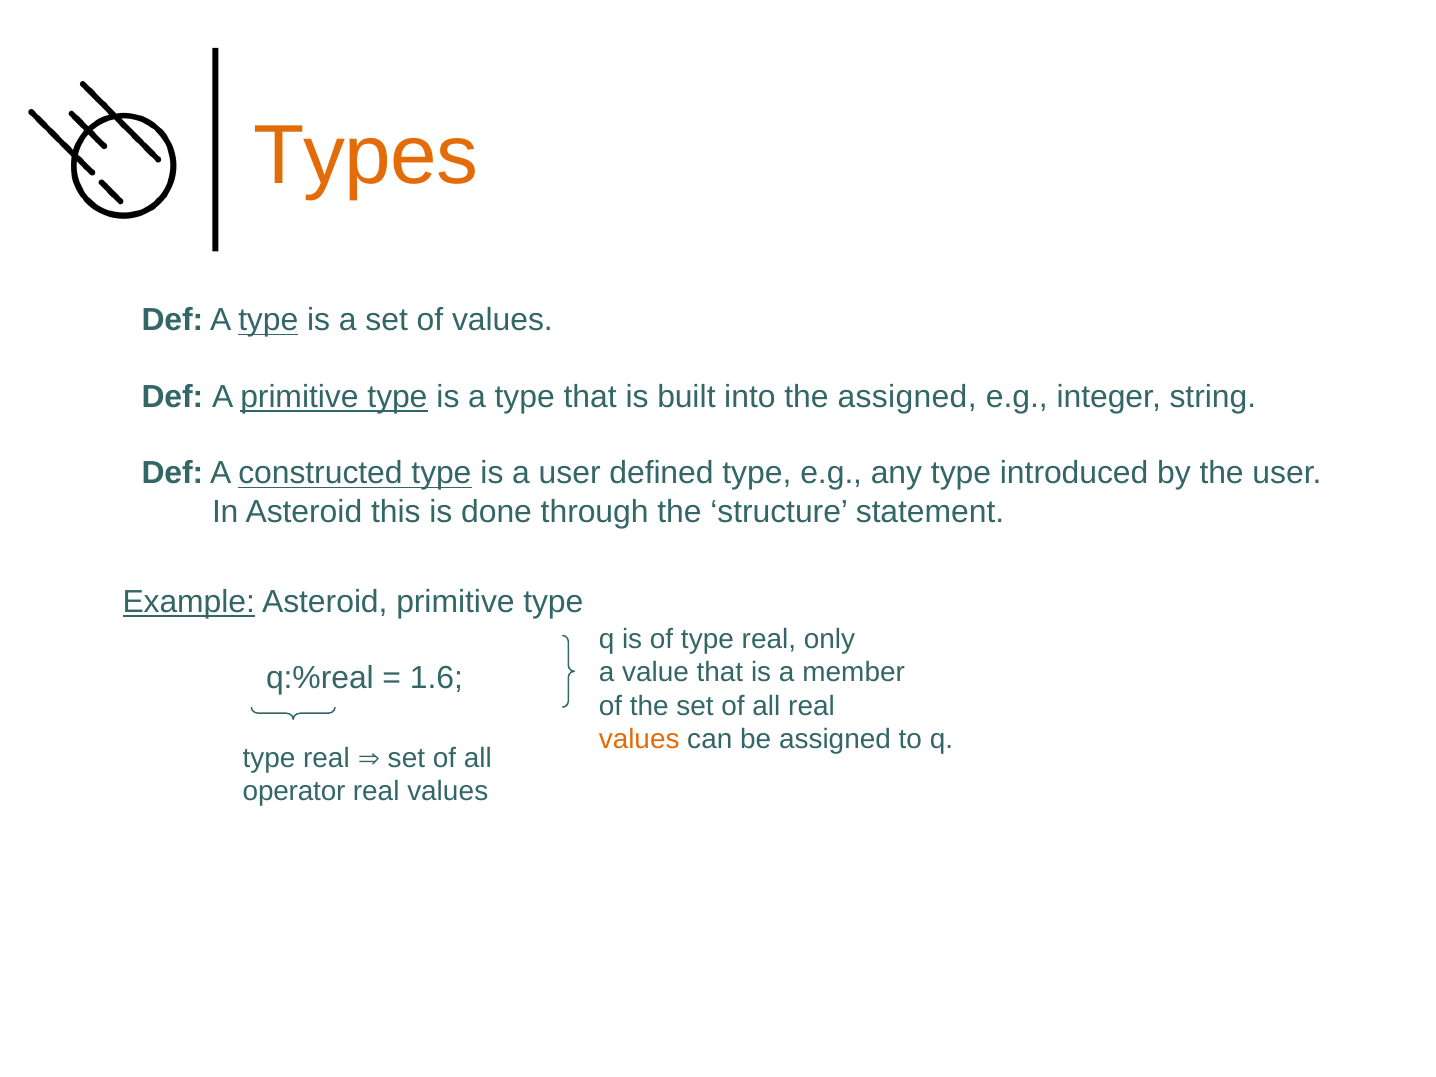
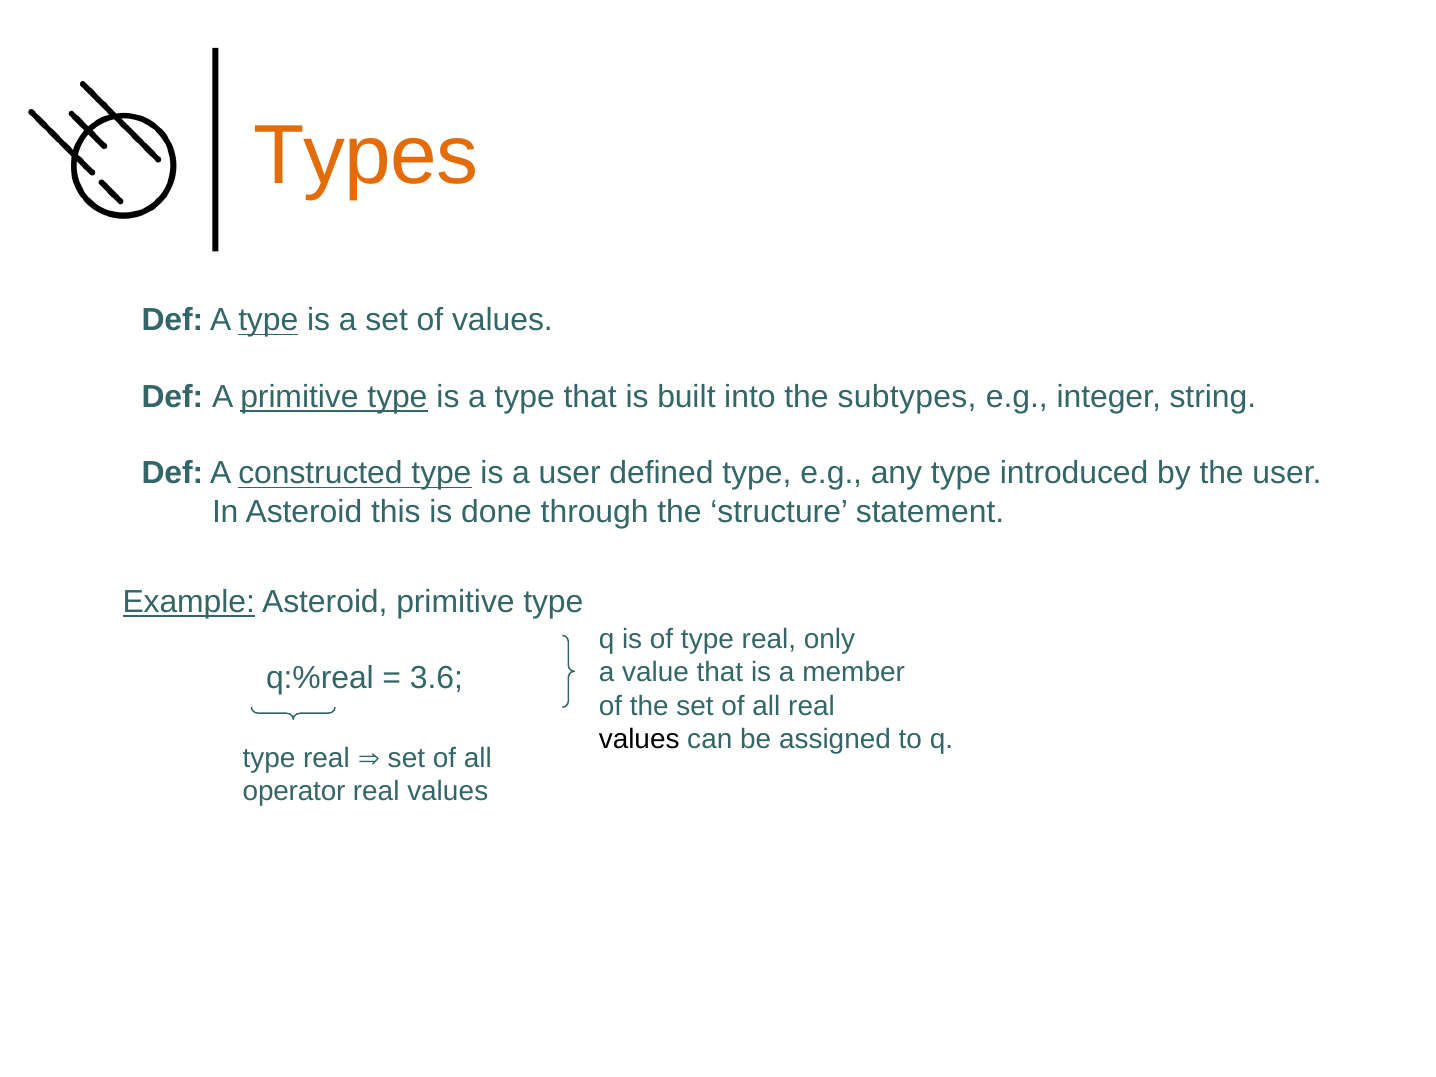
the assigned: assigned -> subtypes
1.6: 1.6 -> 3.6
values at (639, 740) colour: orange -> black
